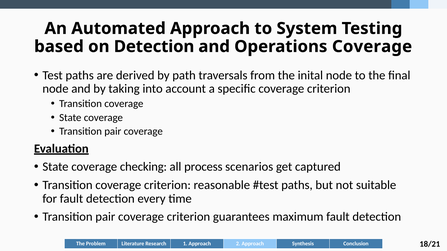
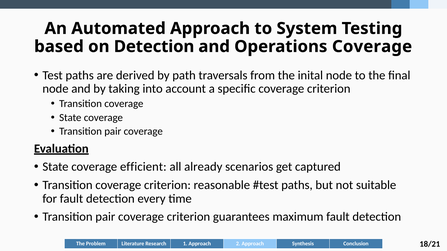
checking: checking -> efficient
process: process -> already
